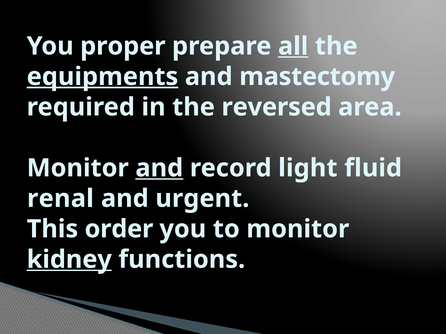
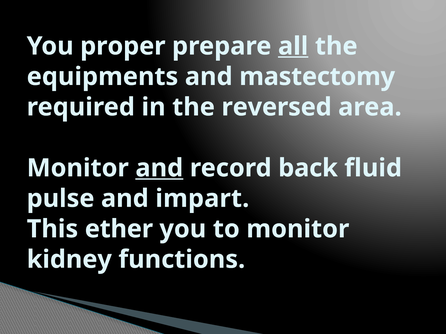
equipments underline: present -> none
light: light -> back
renal: renal -> pulse
urgent: urgent -> impart
order: order -> ether
kidney underline: present -> none
